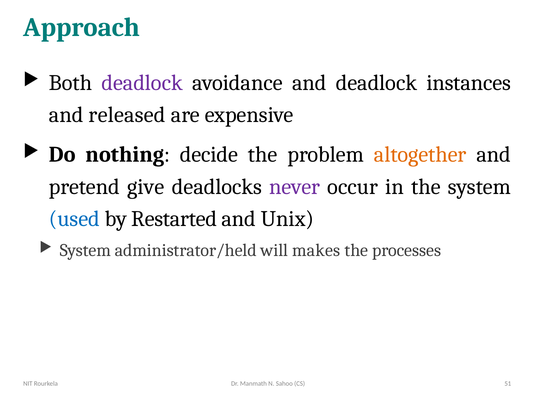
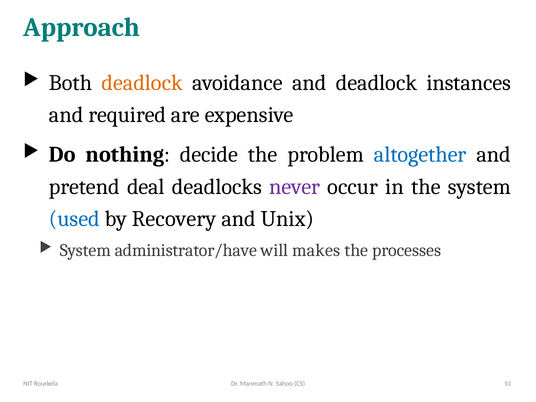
deadlock at (142, 83) colour: purple -> orange
released: released -> required
altogether colour: orange -> blue
give: give -> deal
Restarted: Restarted -> Recovery
administrator/held: administrator/held -> administrator/have
